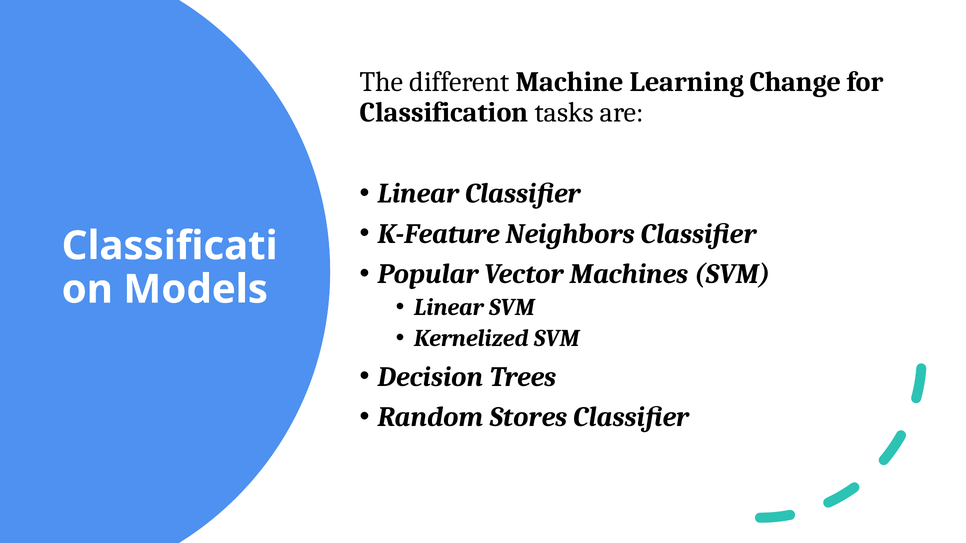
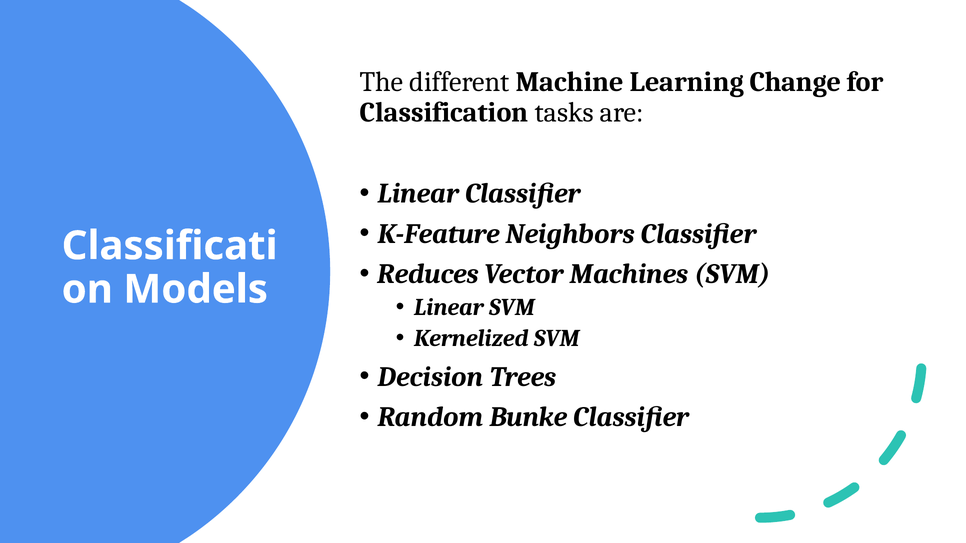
Popular: Popular -> Reduces
Stores: Stores -> Bunke
